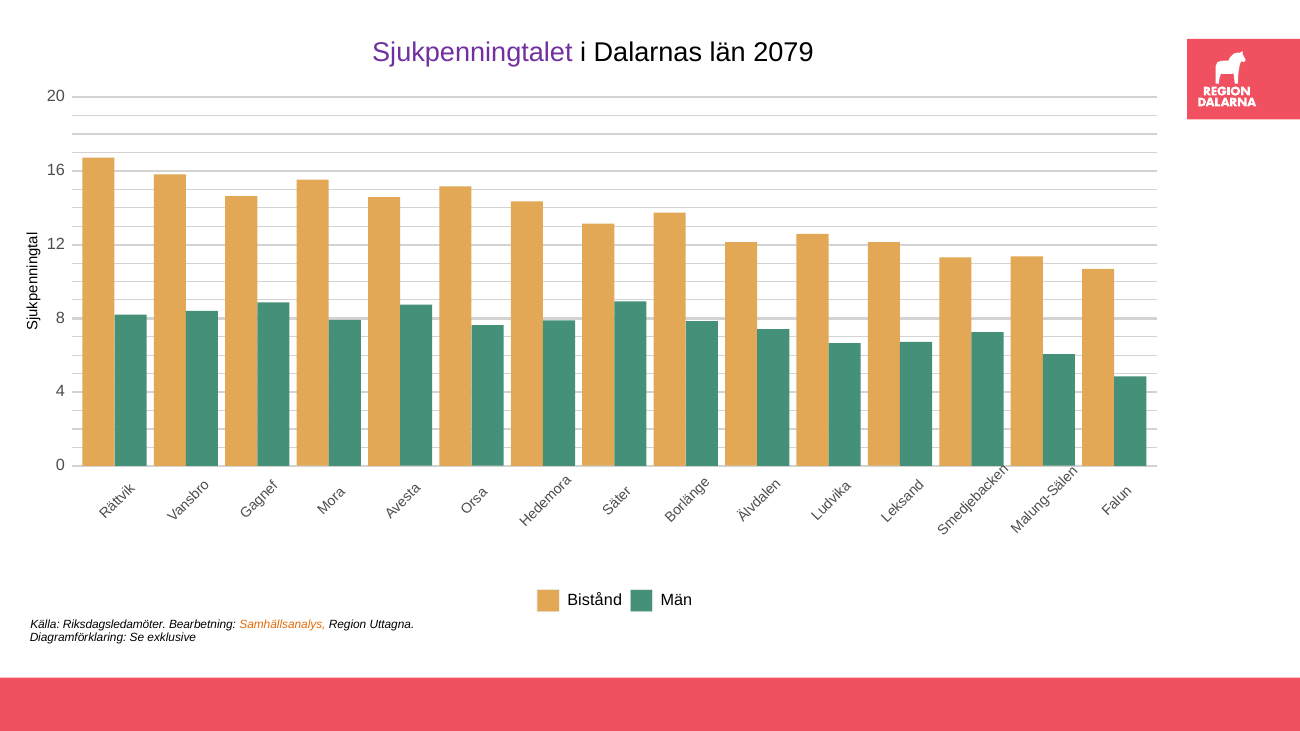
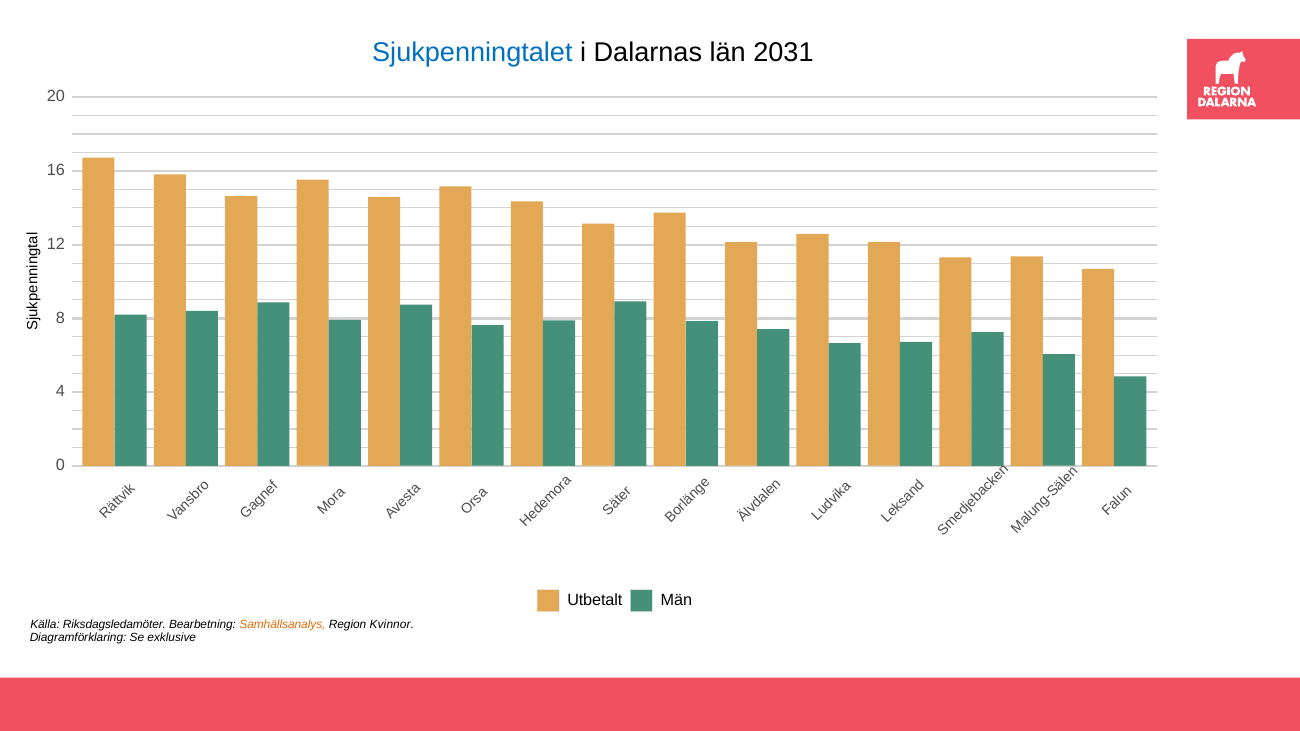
Sjukpenningtalet colour: purple -> blue
2079: 2079 -> 2031
Bistånd: Bistånd -> Utbetalt
Uttagna: Uttagna -> Kvinnor
